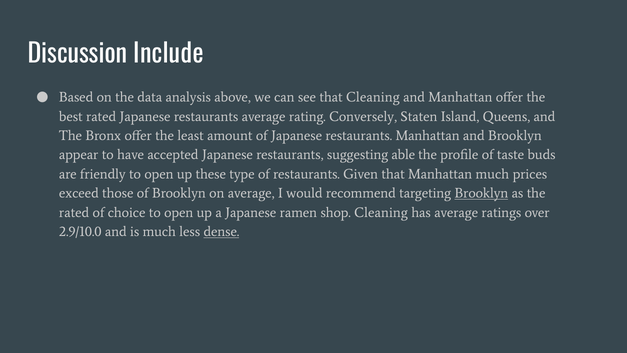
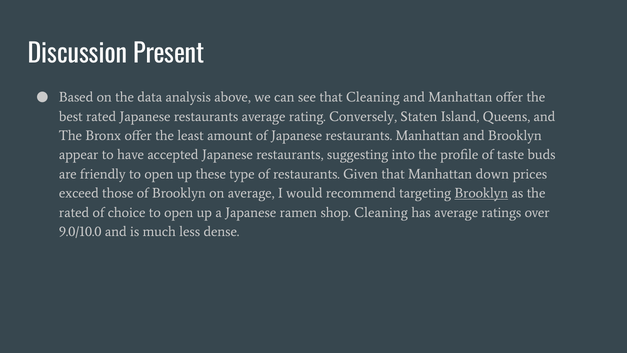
Include: Include -> Present
able: able -> into
Manhattan much: much -> down
2.9/10.0: 2.9/10.0 -> 9.0/10.0
dense underline: present -> none
